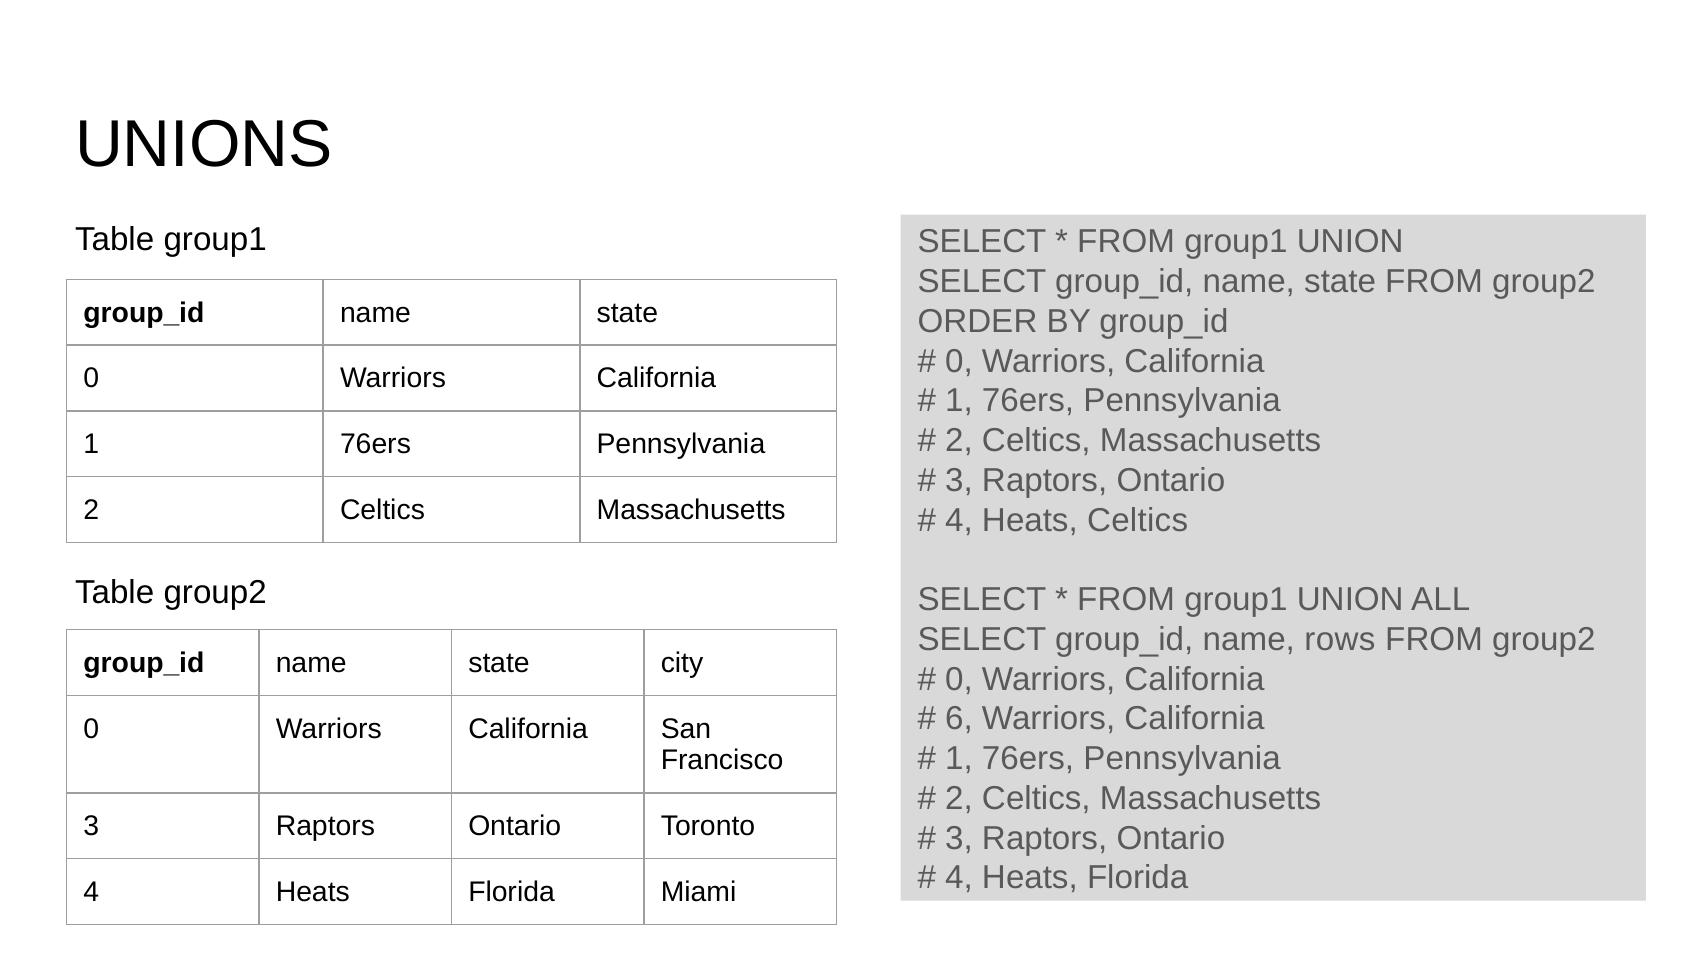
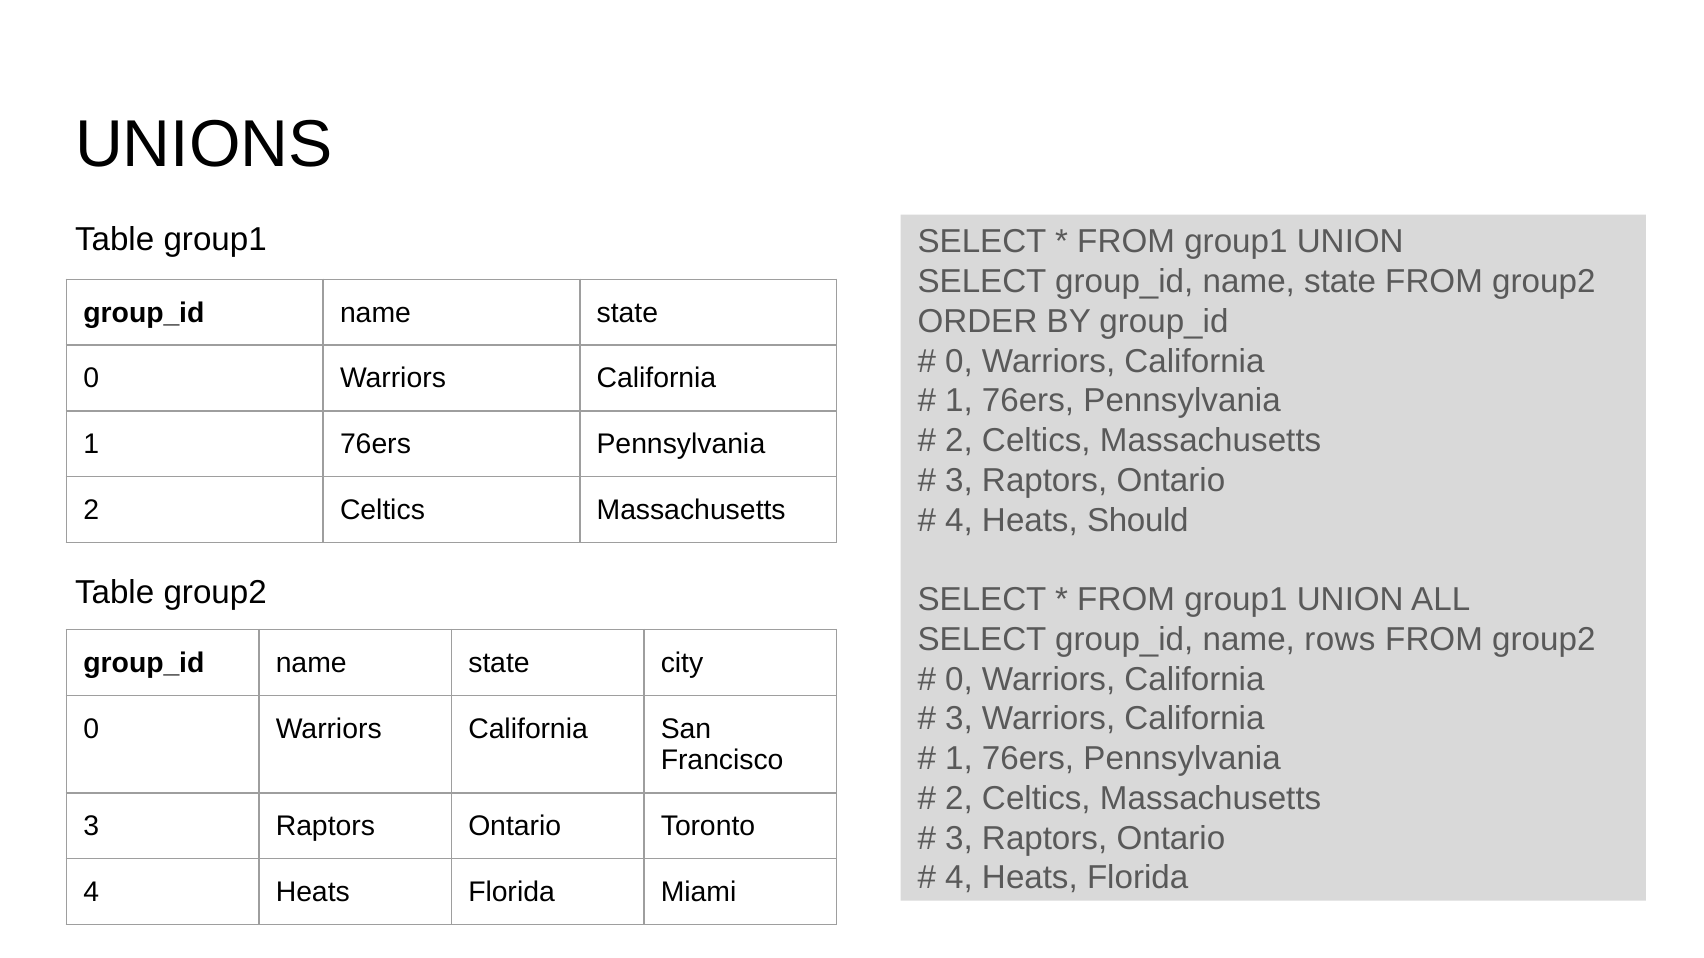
Heats Celtics: Celtics -> Should
6 at (959, 719): 6 -> 3
